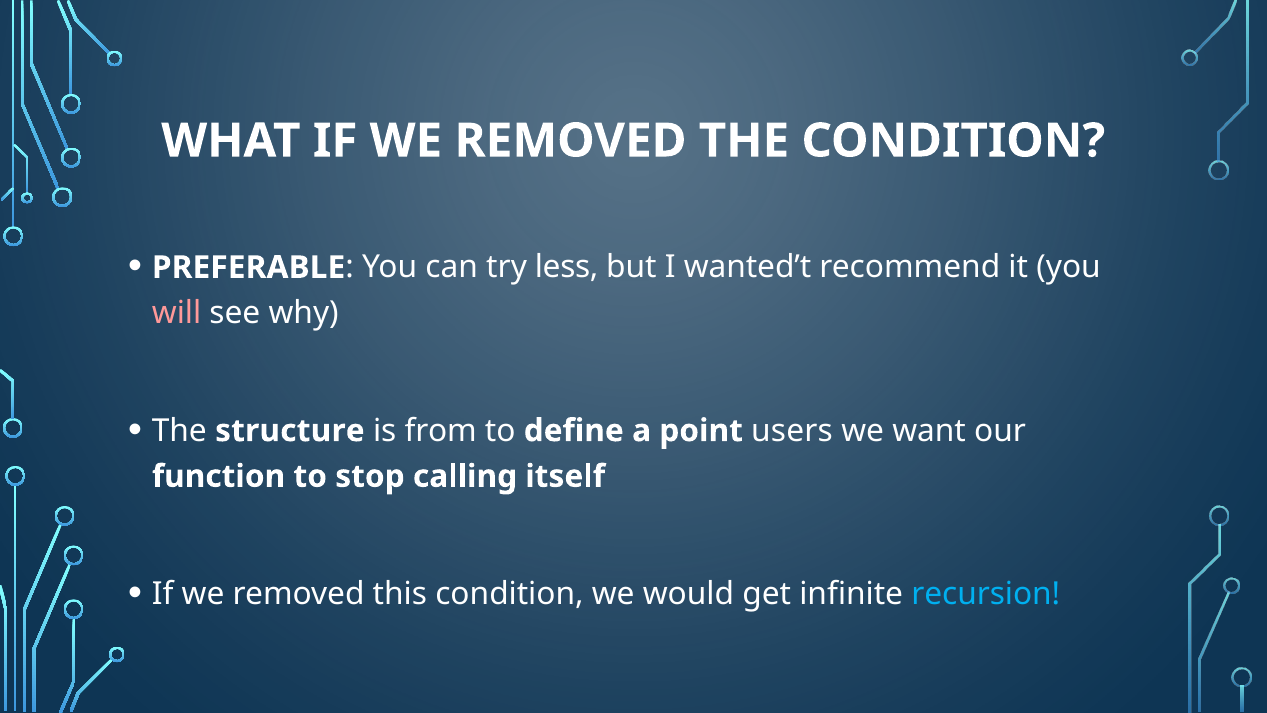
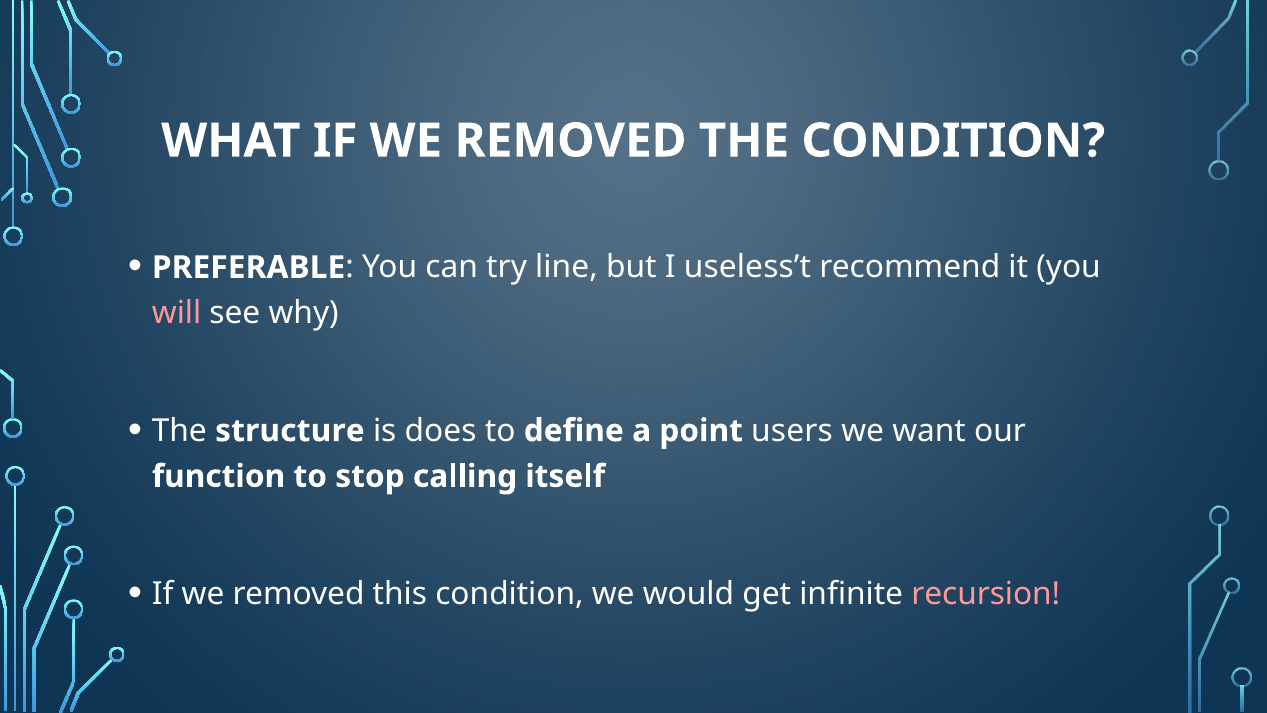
less: less -> line
wanted’t: wanted’t -> useless’t
from: from -> does
recursion colour: light blue -> pink
